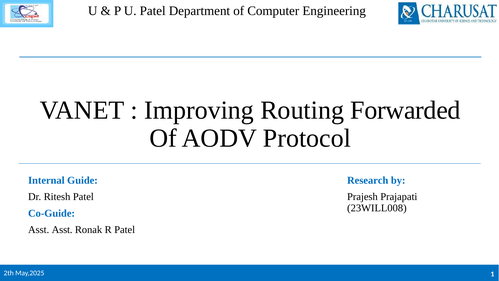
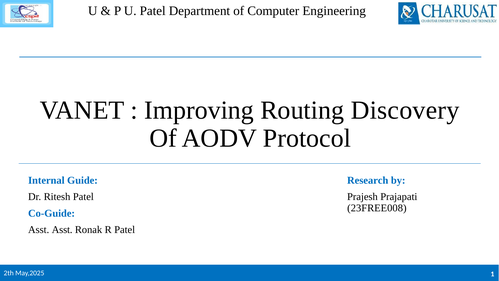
Forwarded: Forwarded -> Discovery
23WILL008: 23WILL008 -> 23FREE008
